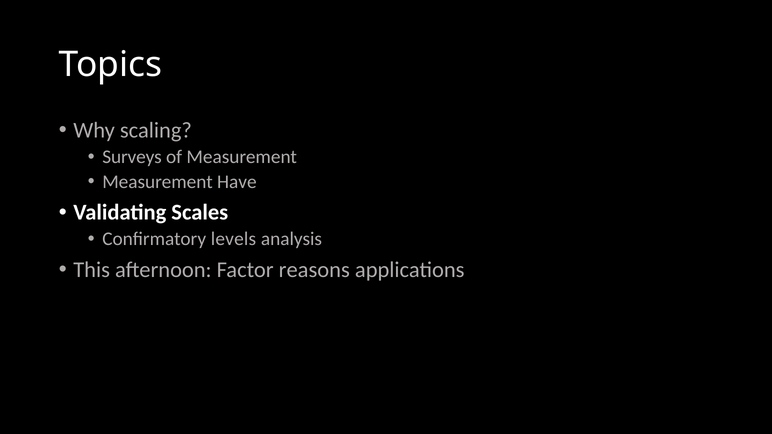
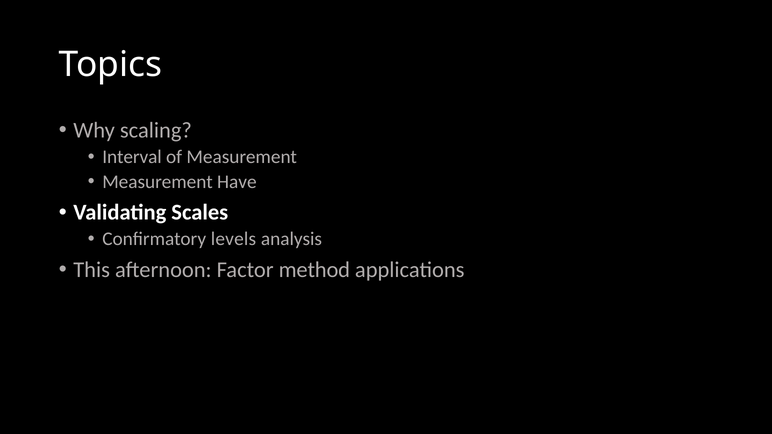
Surveys: Surveys -> Interval
reasons: reasons -> method
